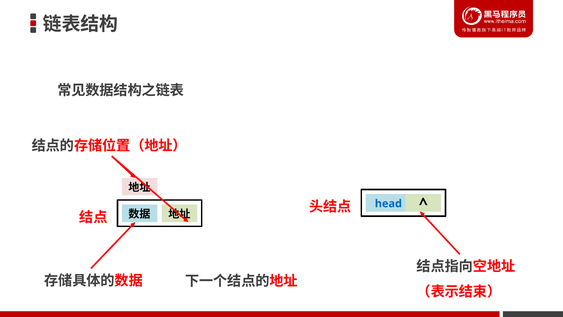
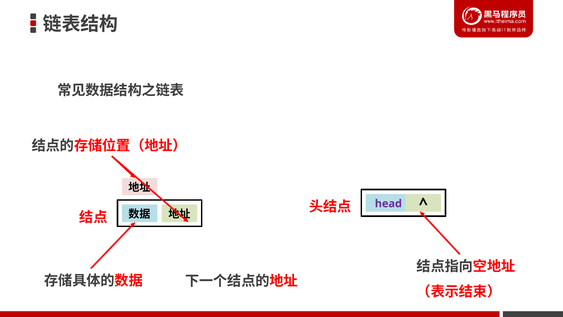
head colour: blue -> purple
